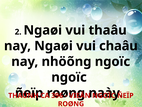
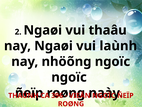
chaâu: chaâu -> laùnh
